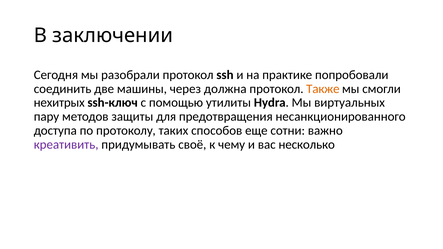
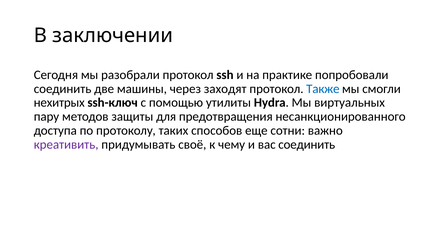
должна: должна -> заходят
Также colour: orange -> blue
вас несколько: несколько -> соединить
